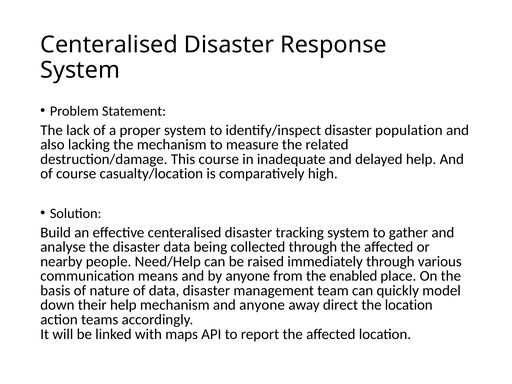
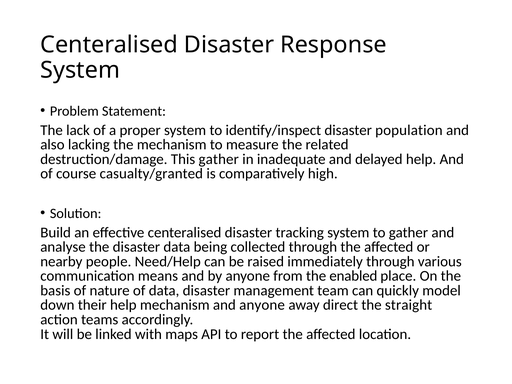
This course: course -> gather
casualty/location: casualty/location -> casualty/granted
the location: location -> straight
